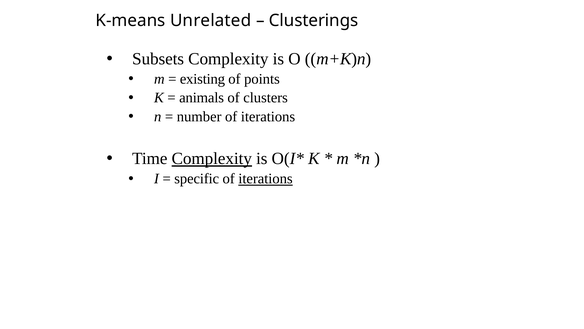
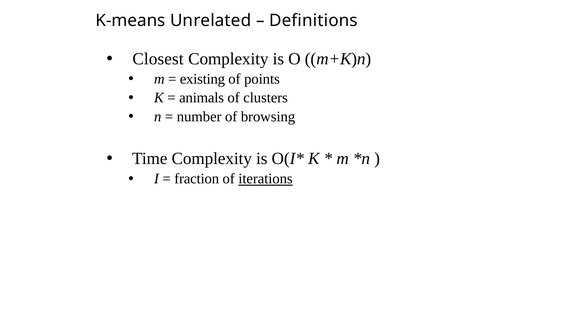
Clusterings: Clusterings -> Definitions
Subsets: Subsets -> Closest
number of iterations: iterations -> browsing
Complexity at (212, 158) underline: present -> none
specific: specific -> fraction
